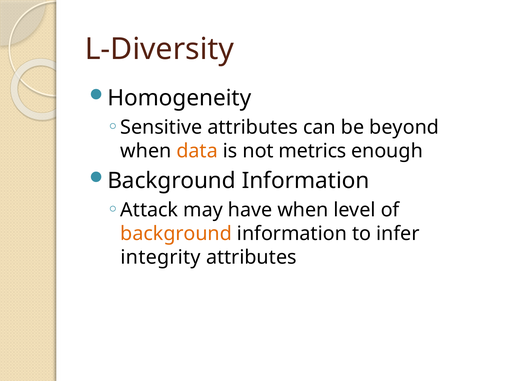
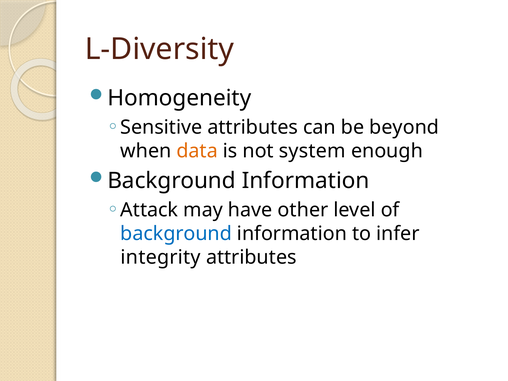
metrics: metrics -> system
have when: when -> other
background at (176, 234) colour: orange -> blue
